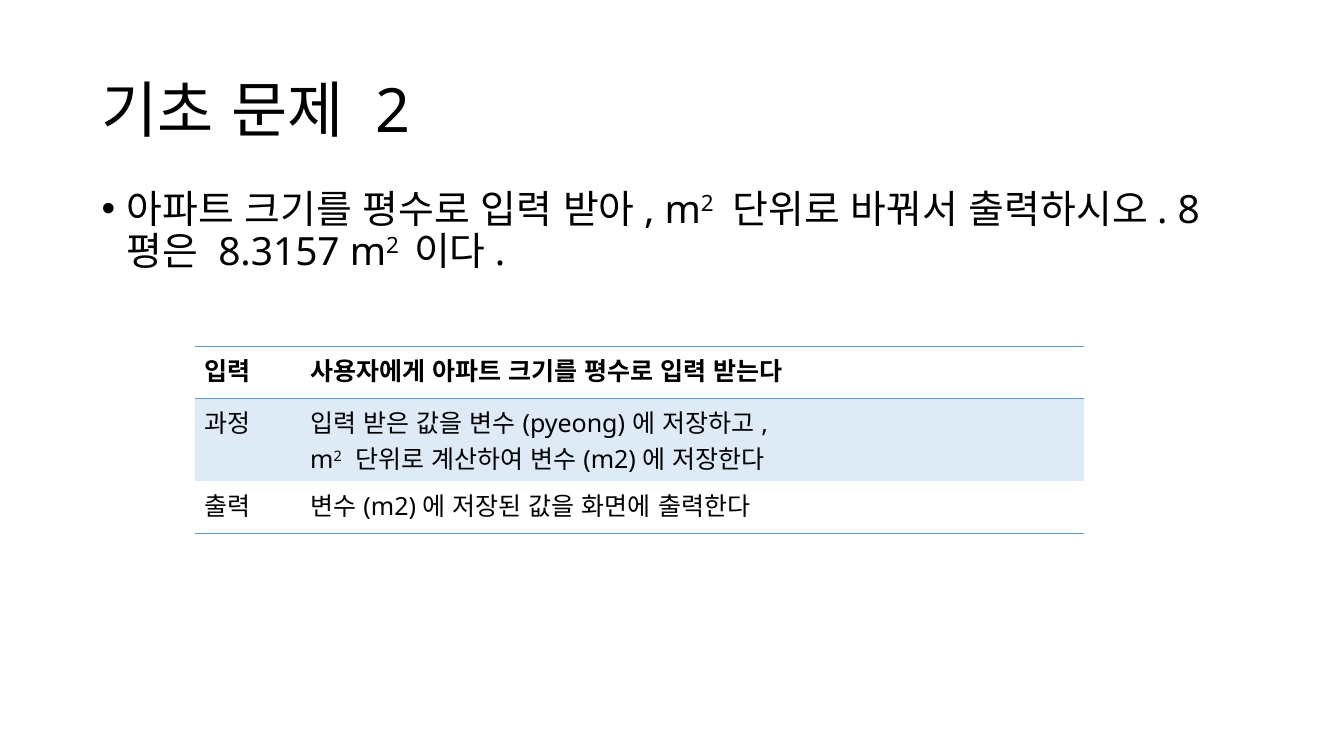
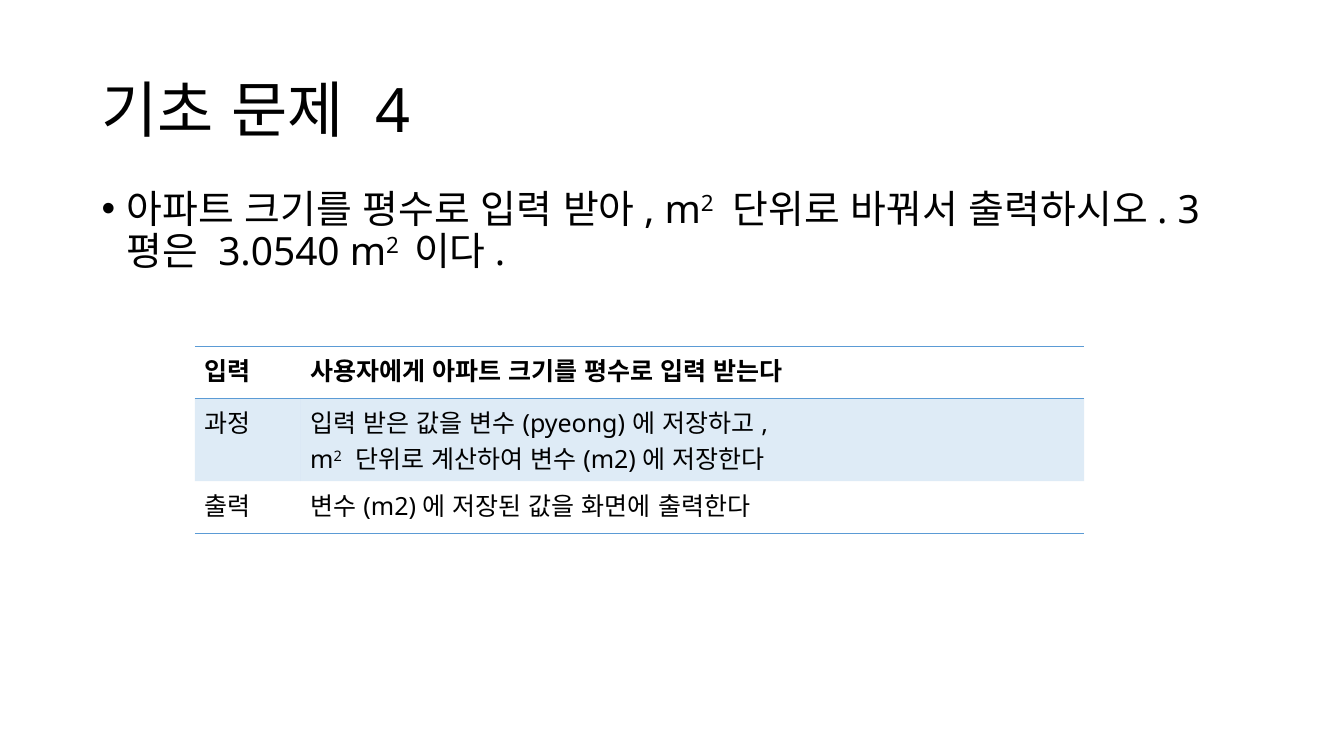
2: 2 -> 4
8: 8 -> 3
8.3157: 8.3157 -> 3.0540
